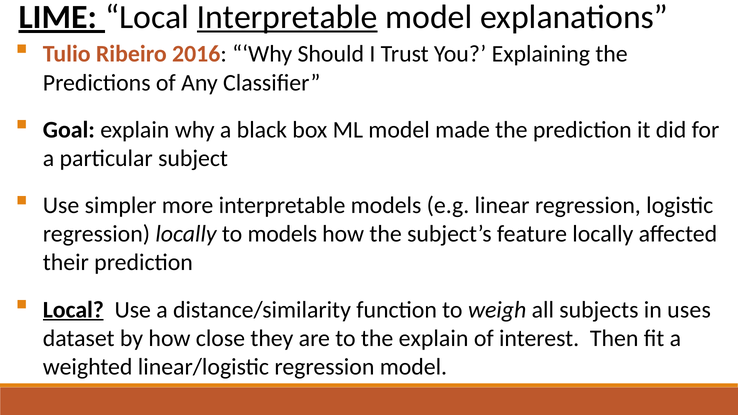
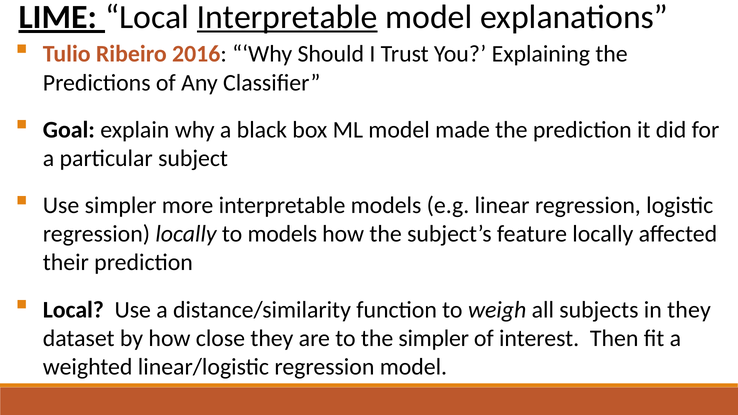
Local at (73, 310) underline: present -> none
in uses: uses -> they
the explain: explain -> simpler
